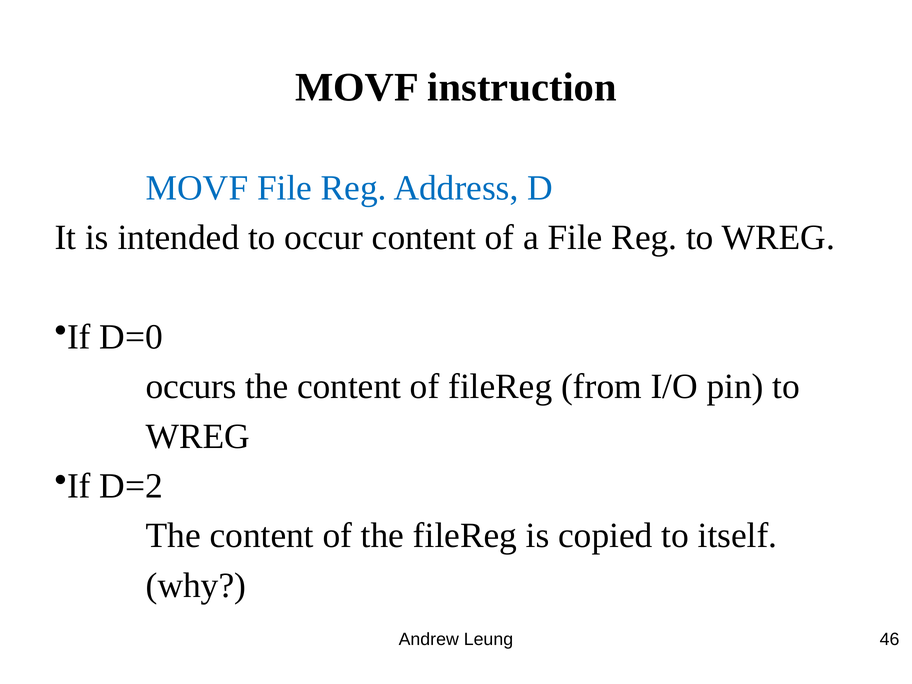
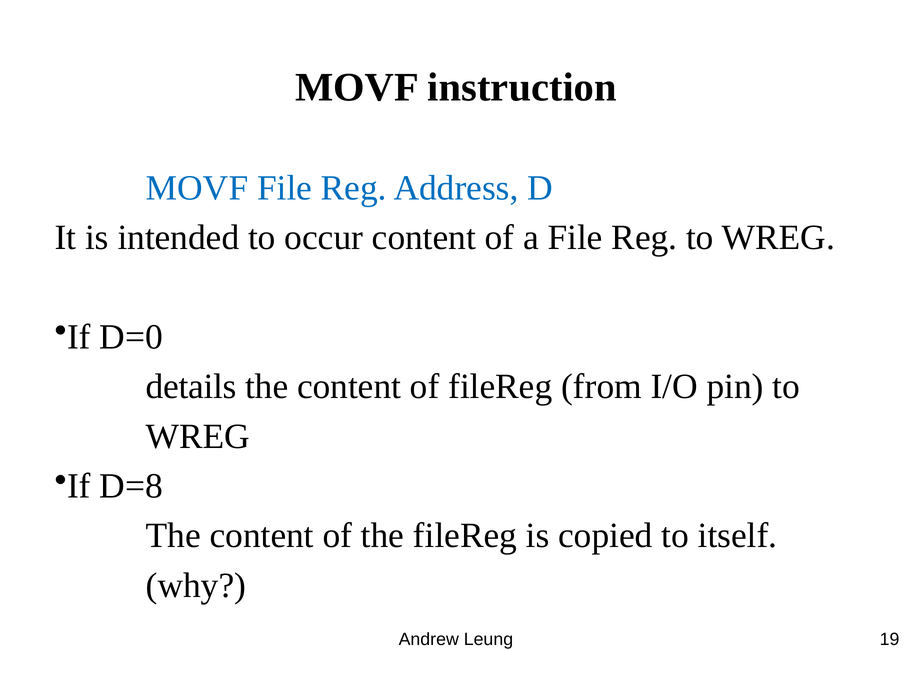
occurs: occurs -> details
D=2: D=2 -> D=8
46: 46 -> 19
